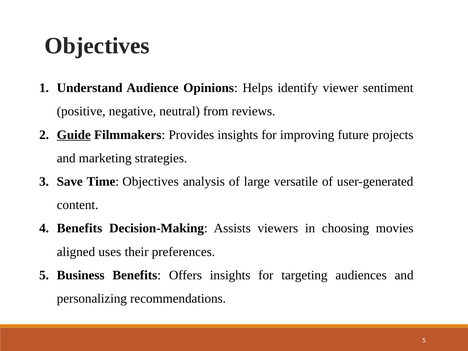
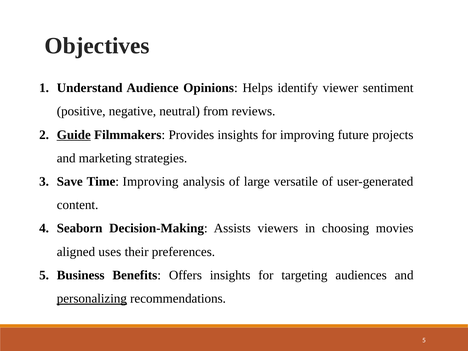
Time Objectives: Objectives -> Improving
Benefits at (80, 228): Benefits -> Seaborn
personalizing underline: none -> present
